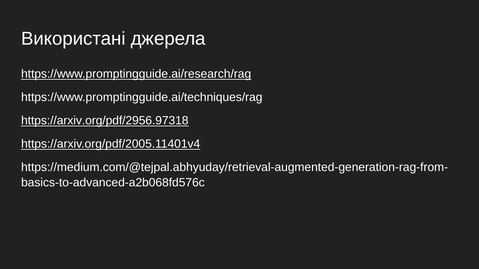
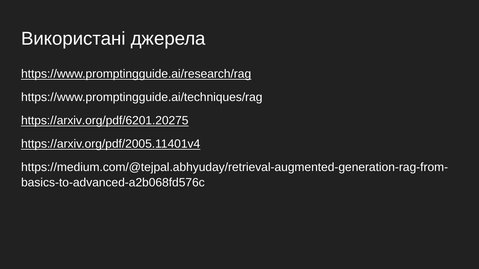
https://arxiv.org/pdf/2956.97318: https://arxiv.org/pdf/2956.97318 -> https://arxiv.org/pdf/6201.20275
